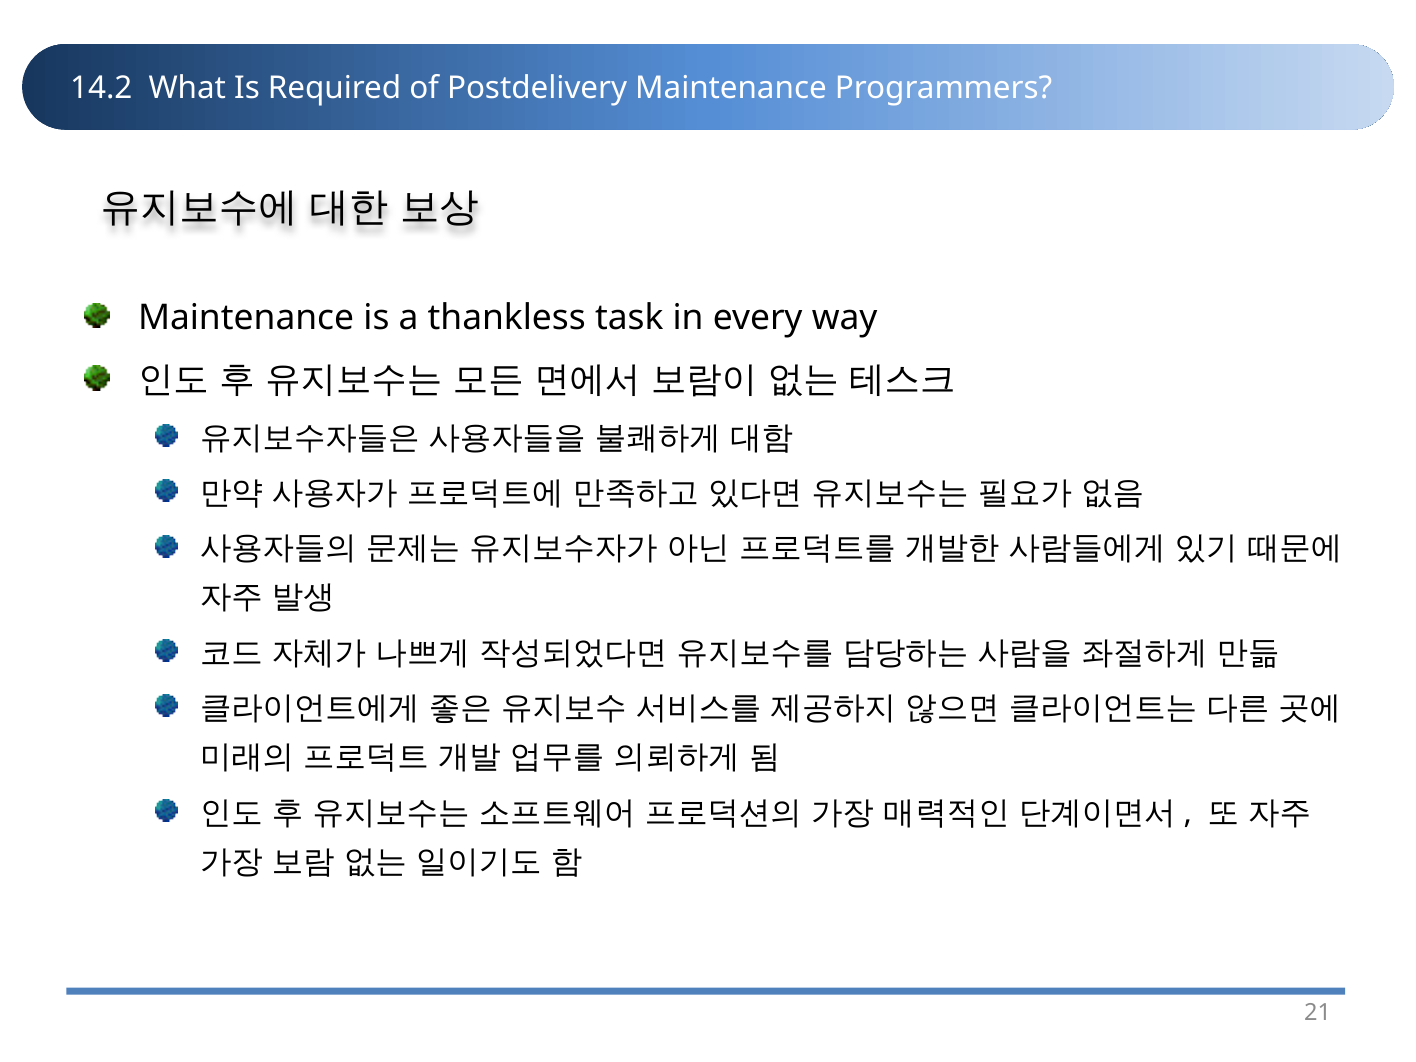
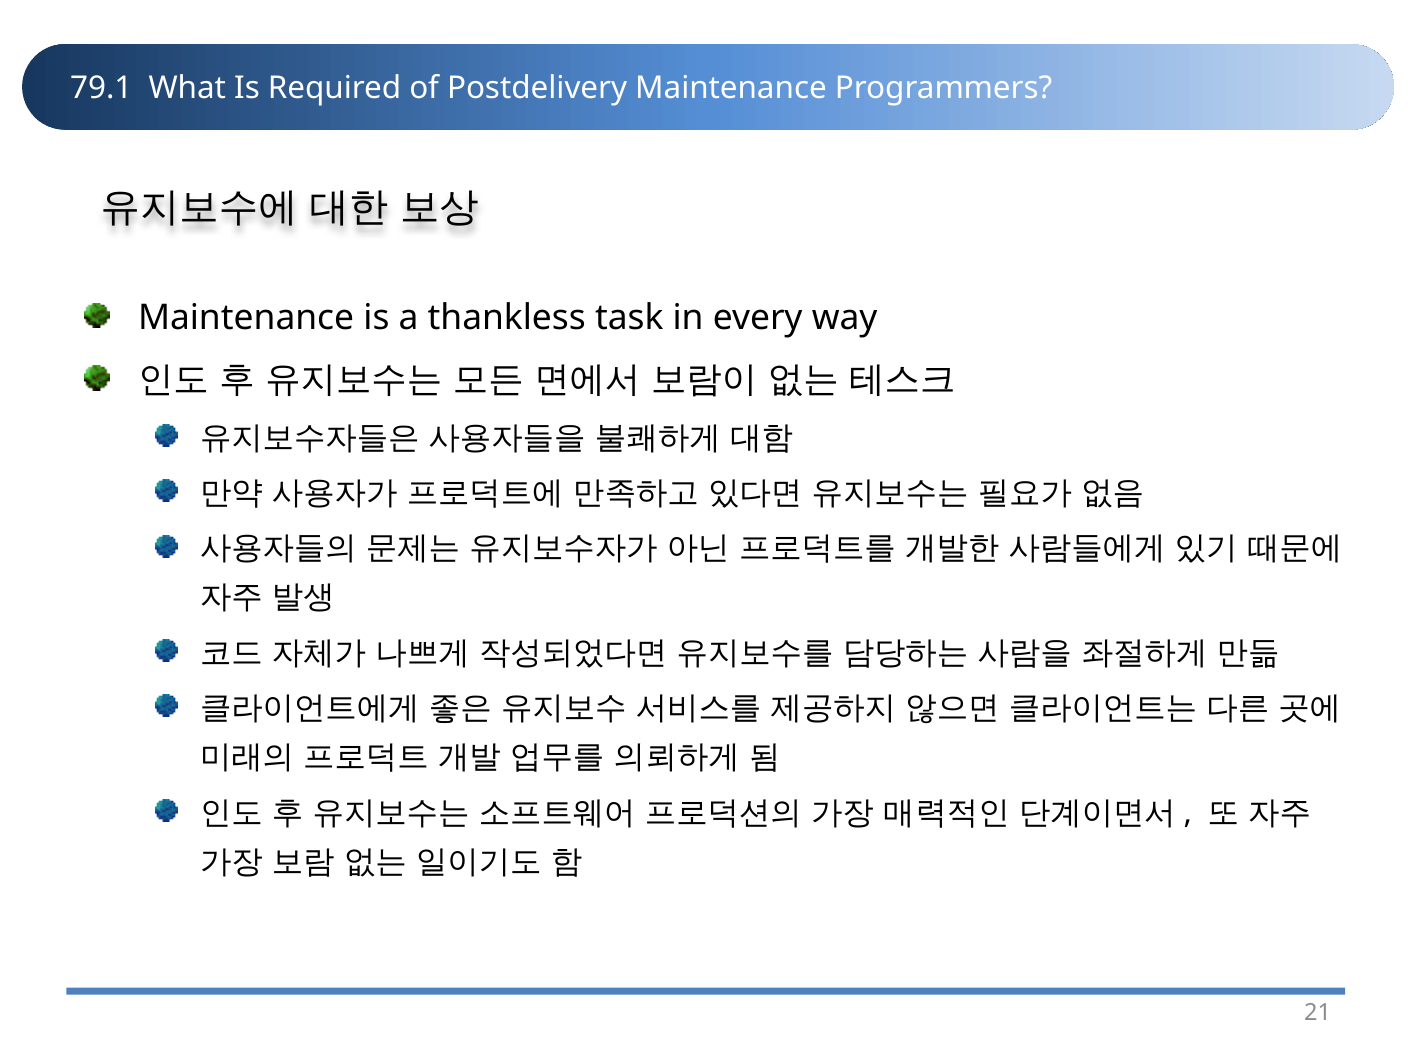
14.2: 14.2 -> 79.1
